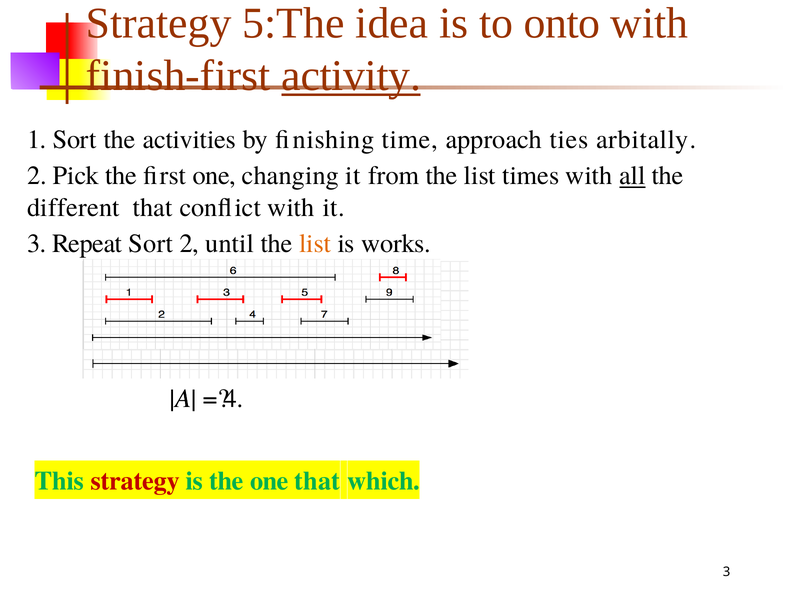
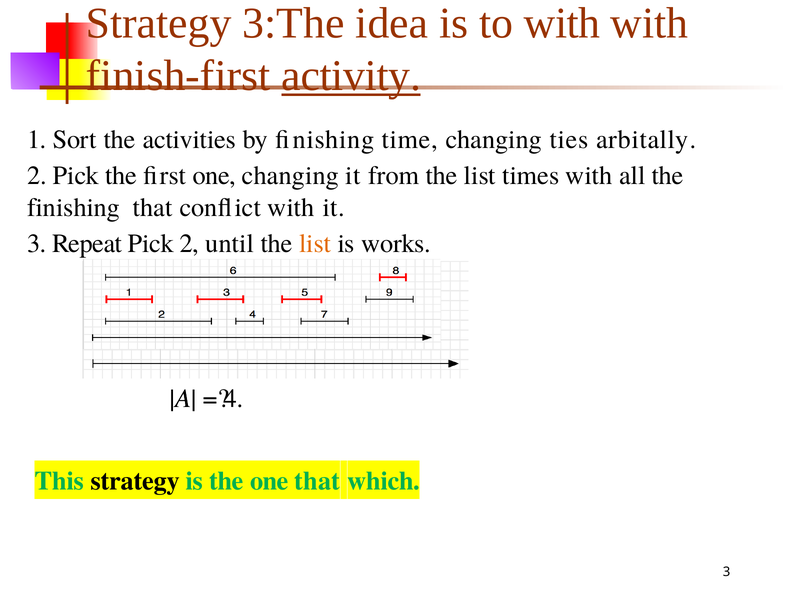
5:The: 5:The -> 3:The
to onto: onto -> with
time approach: approach -> changing
all underline: present -> none
different at (73, 208): different -> finishing
Repeat Sort: Sort -> Pick
strategy at (135, 481) colour: red -> black
